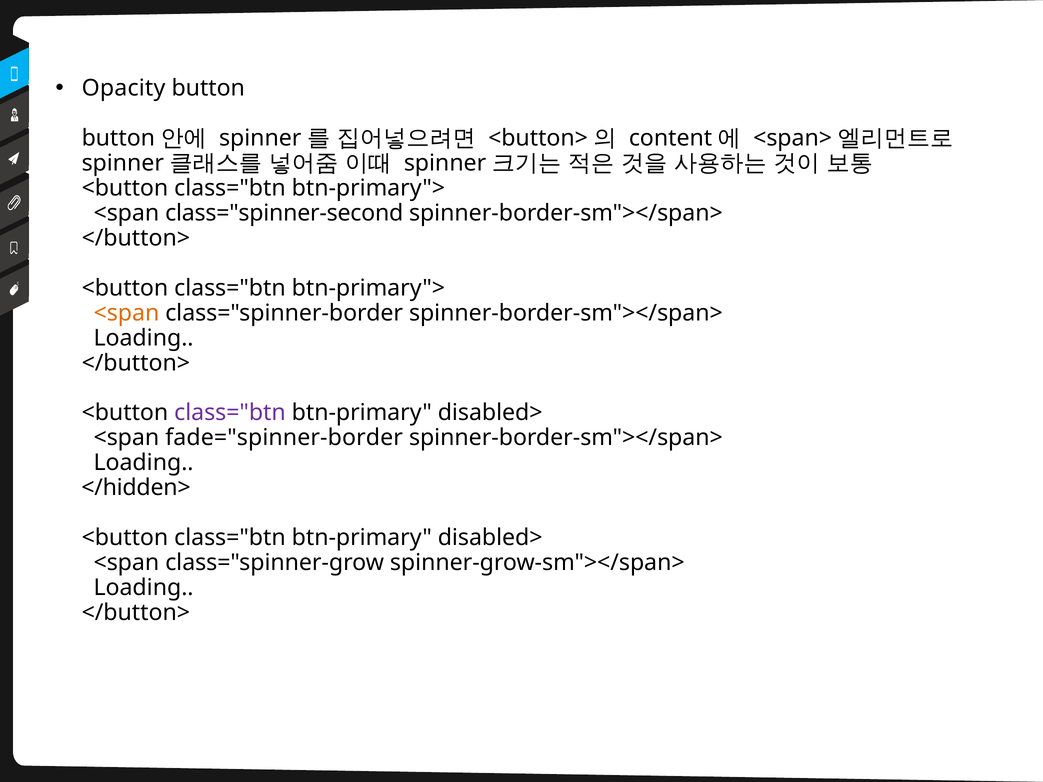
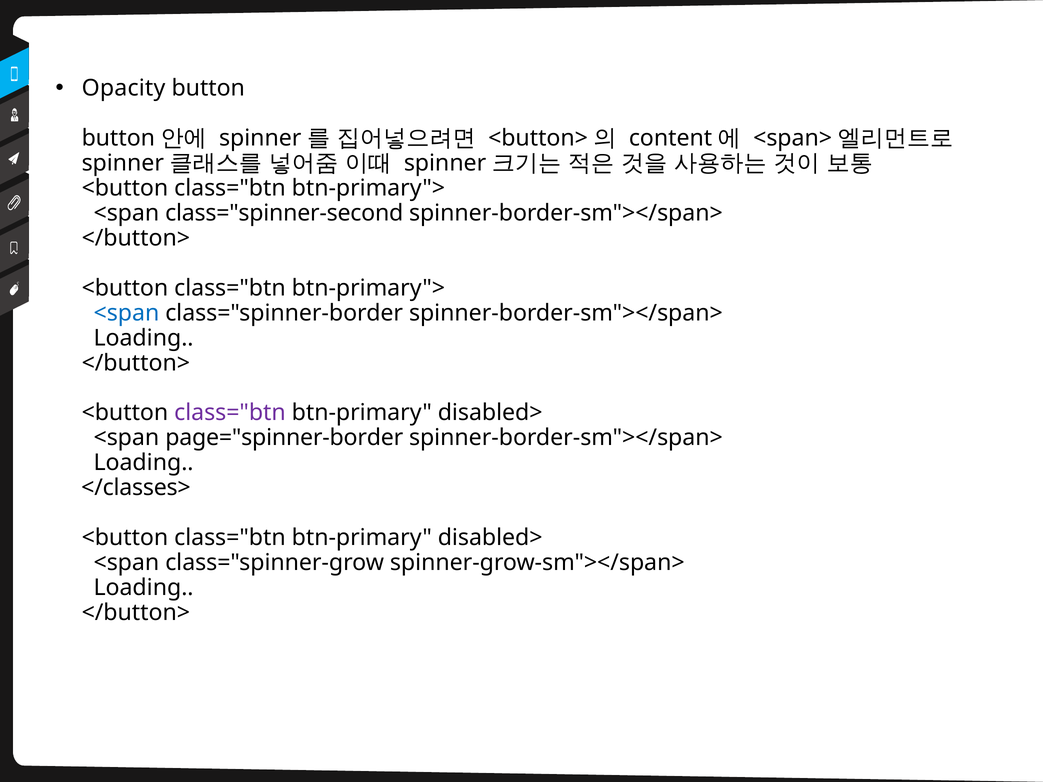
<span at (126, 313) colour: orange -> blue
fade="spinner-border: fade="spinner-border -> page="spinner-border
</hidden>: </hidden> -> </classes>
